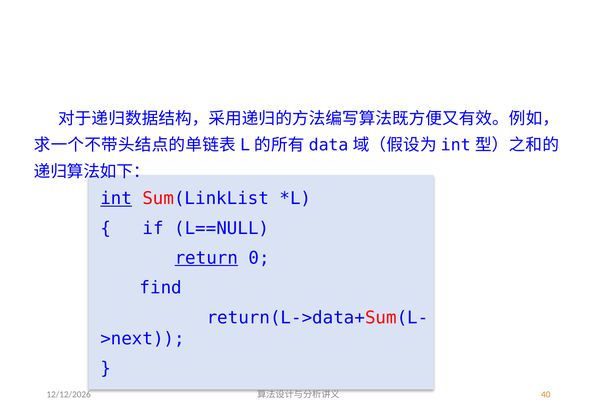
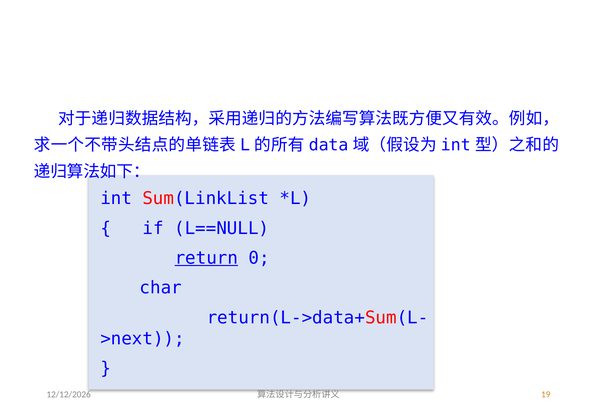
int at (116, 199) underline: present -> none
find: find -> char
40: 40 -> 19
